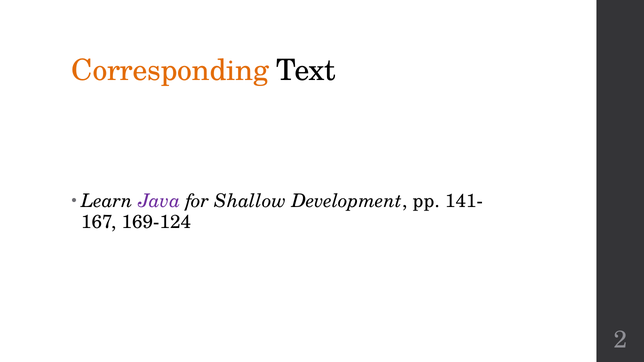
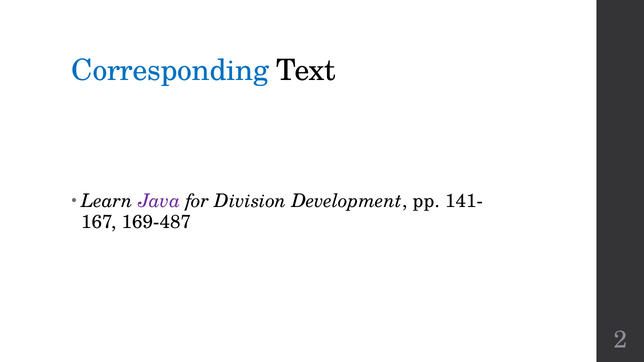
Corresponding colour: orange -> blue
Shallow: Shallow -> Division
169-124: 169-124 -> 169-487
